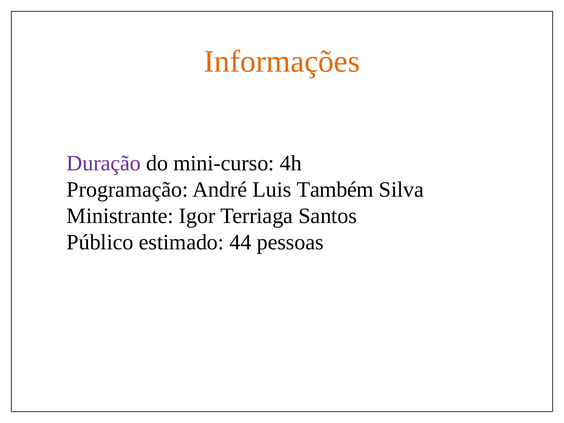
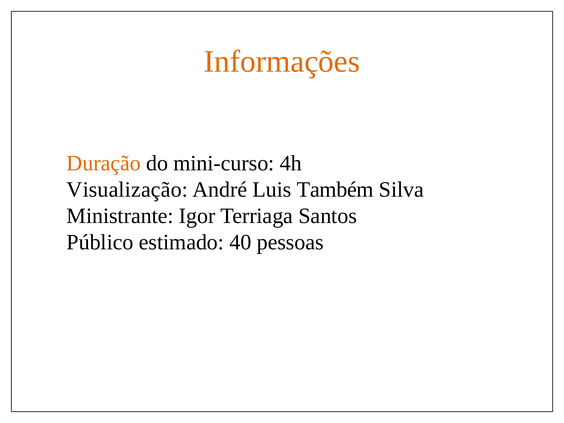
Duração colour: purple -> orange
Programação: Programação -> Visualização
44: 44 -> 40
